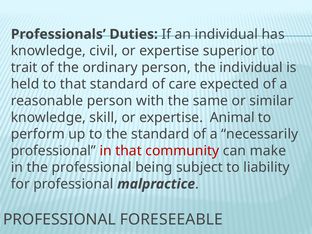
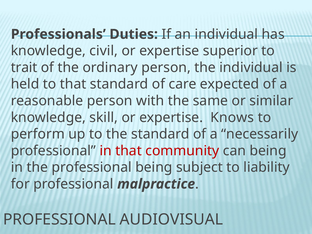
Animal: Animal -> Knows
can make: make -> being
FORESEEABLE: FORESEEABLE -> AUDIOVISUAL
